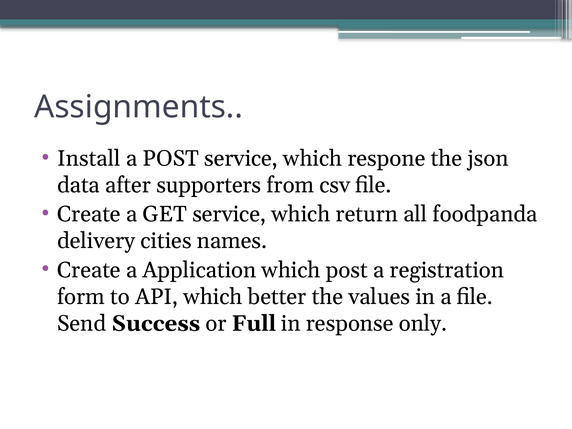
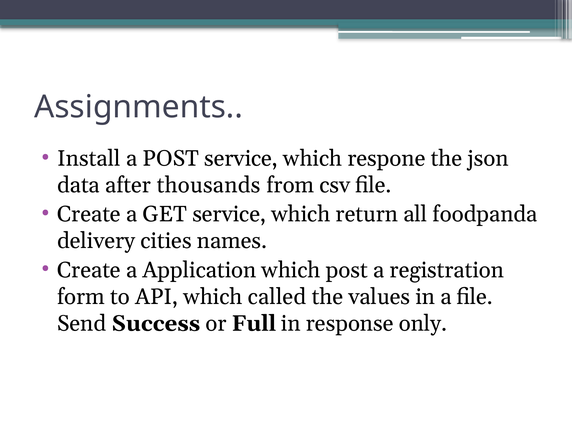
supporters: supporters -> thousands
better: better -> called
